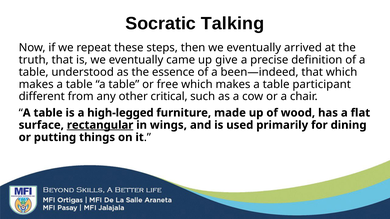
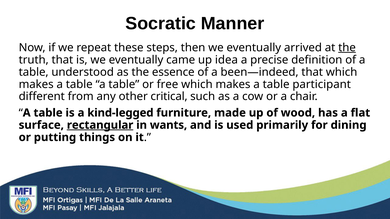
Talking: Talking -> Manner
the at (347, 48) underline: none -> present
give: give -> idea
high-legged: high-legged -> kind-legged
wings: wings -> wants
